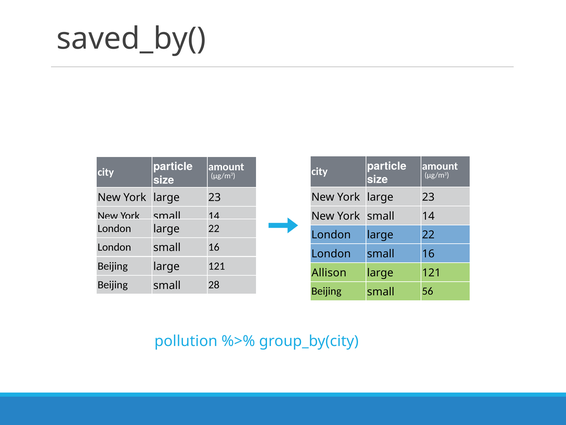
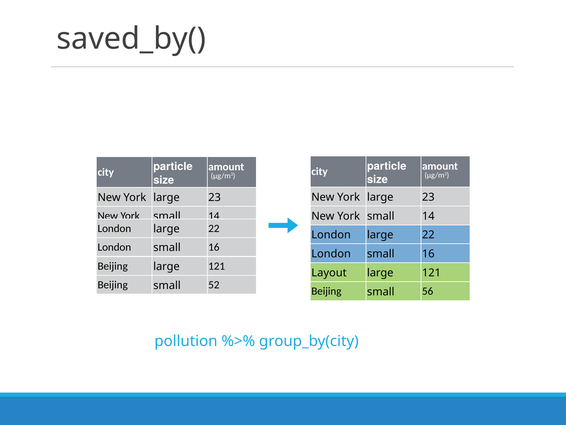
Allison: Allison -> Layout
28: 28 -> 52
